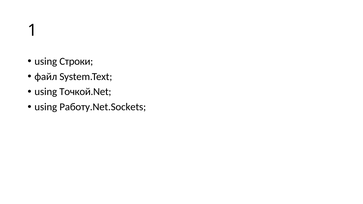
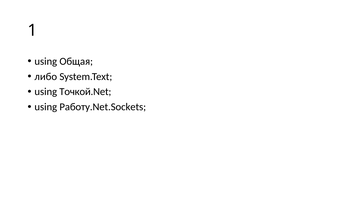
Строки: Строки -> Общая
файл: файл -> либо
